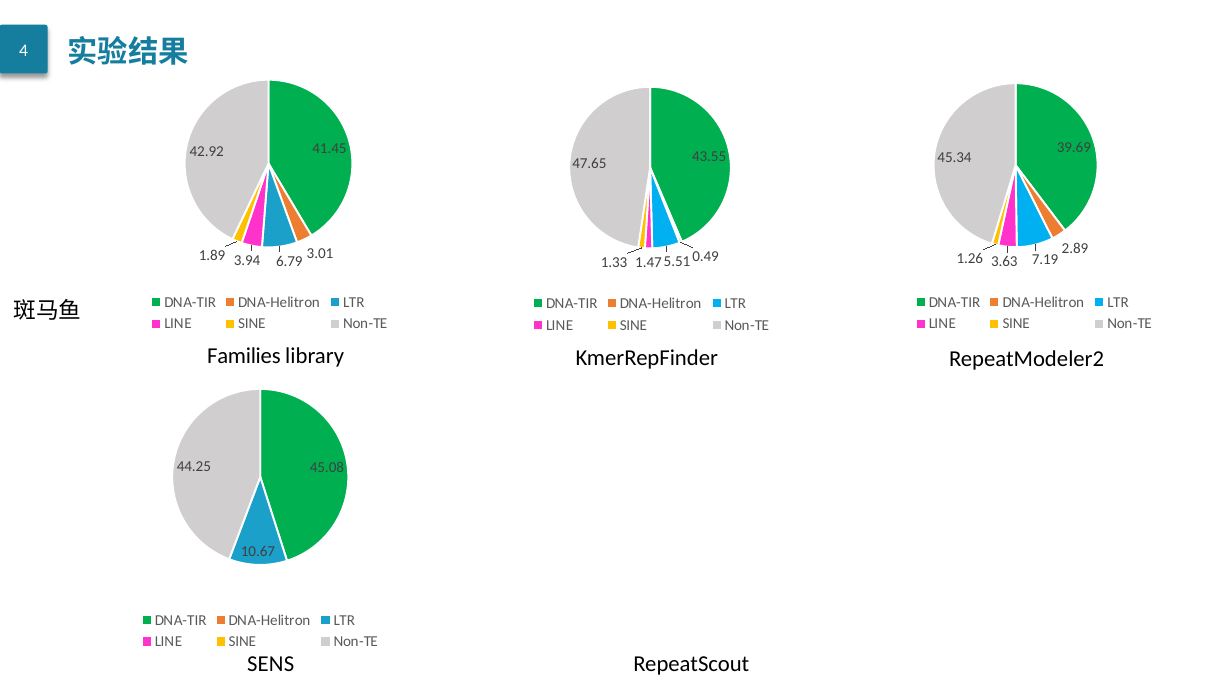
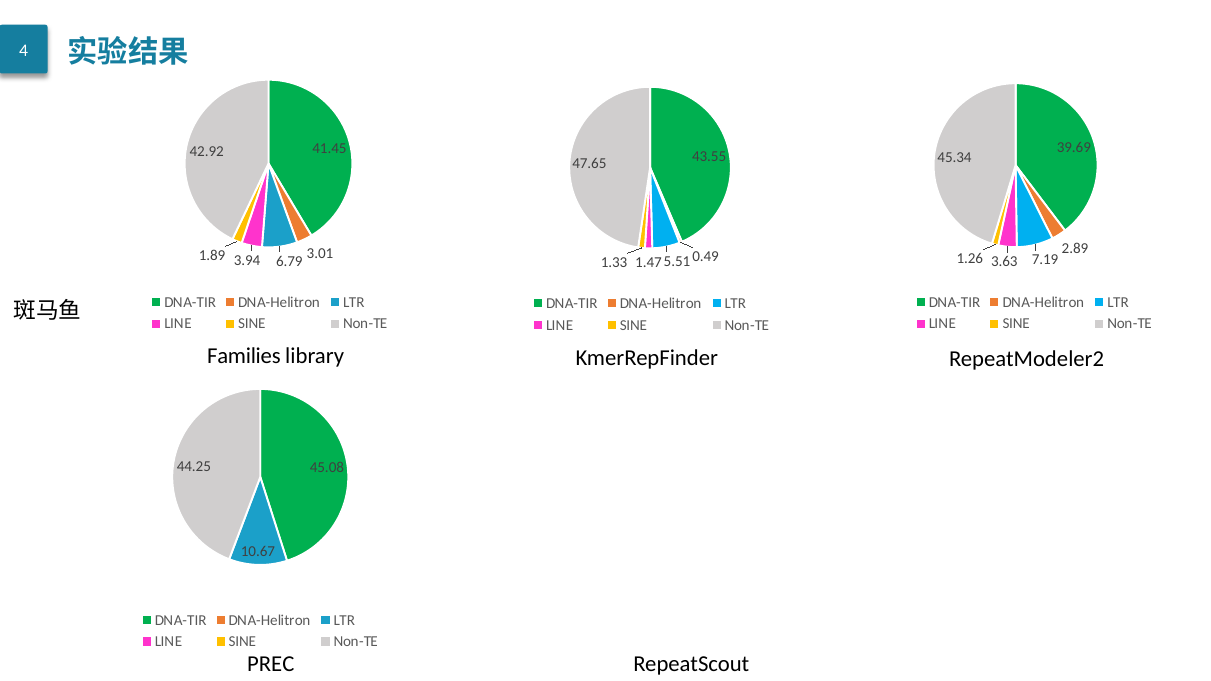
SENS: SENS -> PREC
